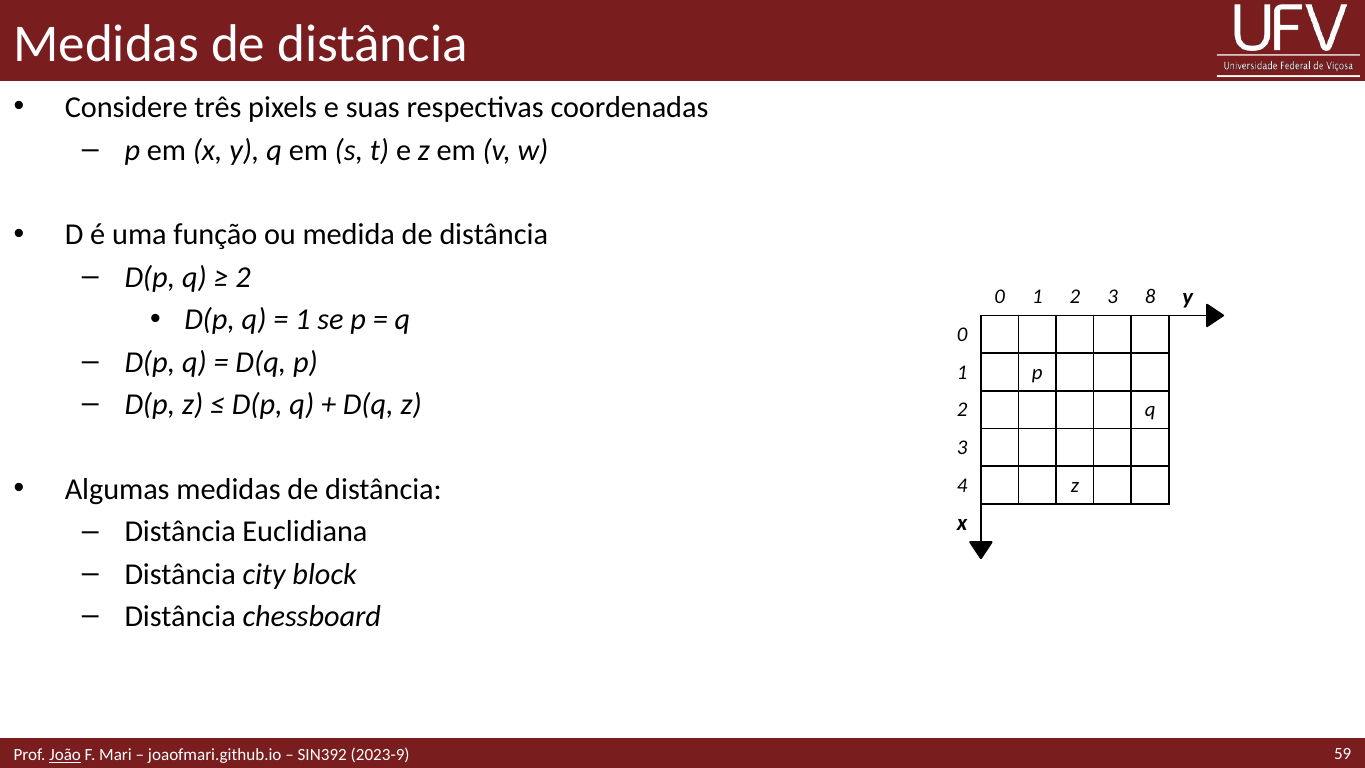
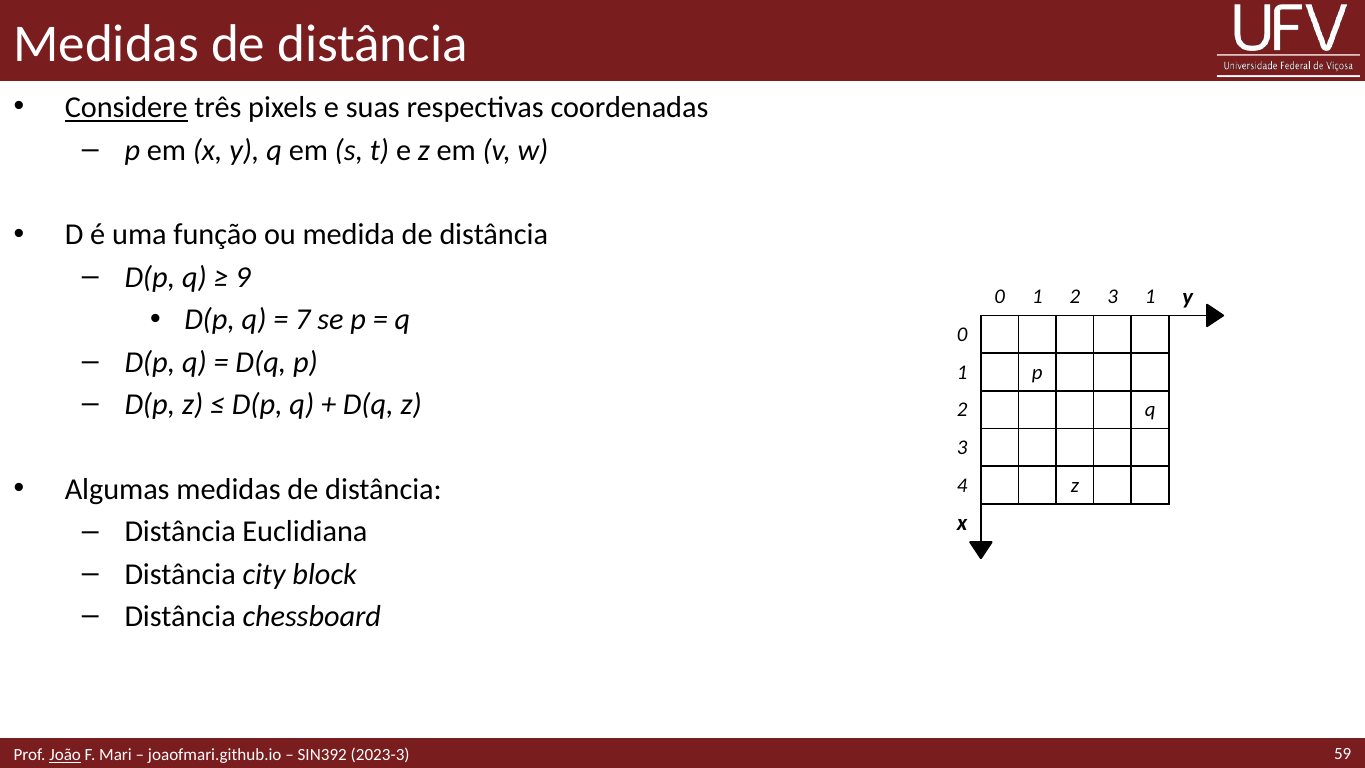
Considere underline: none -> present
2 at (243, 277): 2 -> 9
3 8: 8 -> 1
1 at (303, 320): 1 -> 7
2023-9: 2023-9 -> 2023-3
